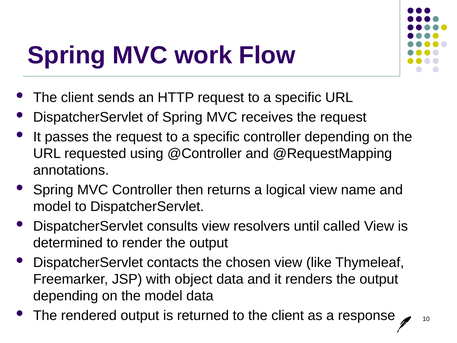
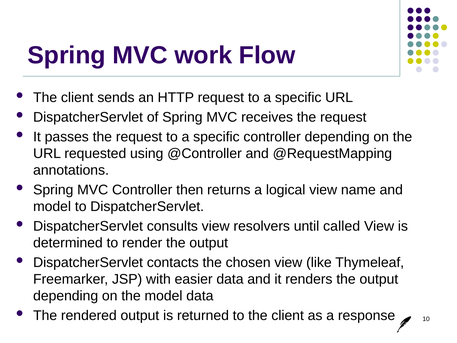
object: object -> easier
